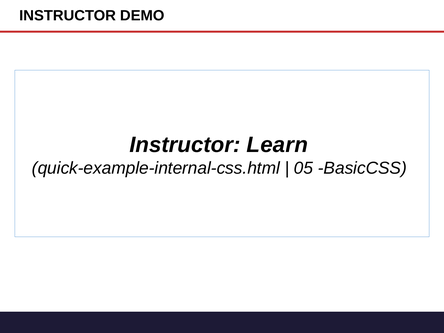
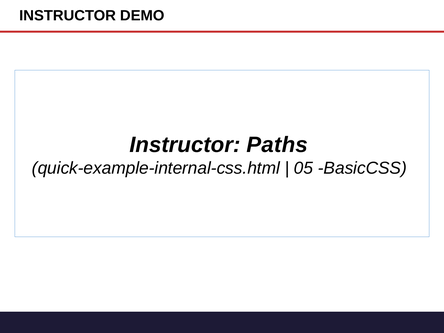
Learn: Learn -> Paths
